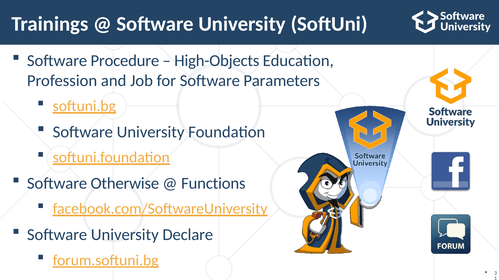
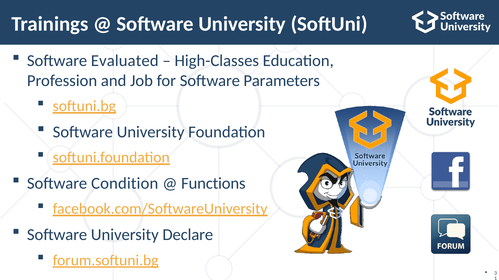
Procedure: Procedure -> Evaluated
High-Objects: High-Objects -> High-Classes
Otherwise: Otherwise -> Condition
